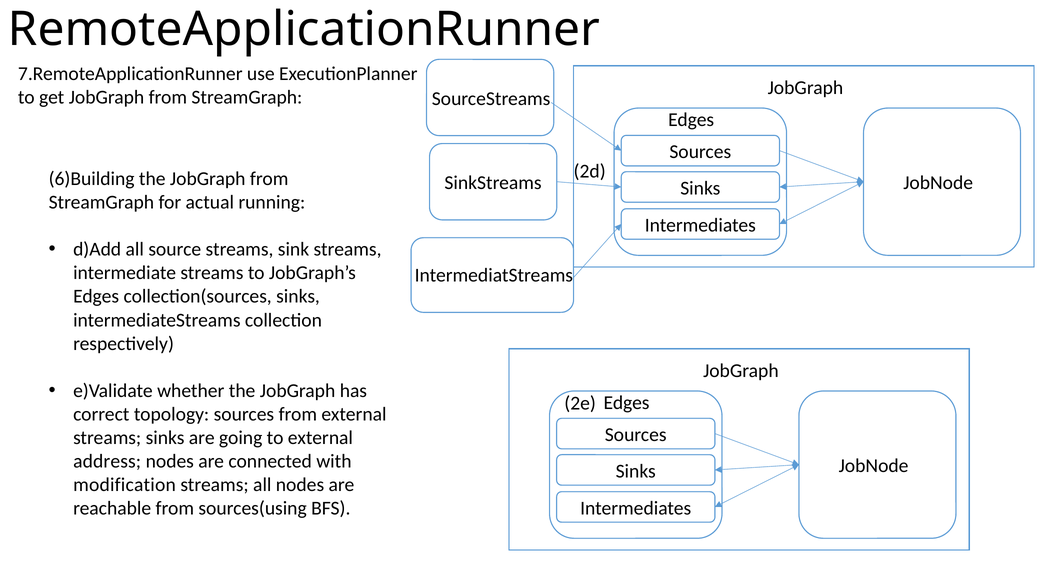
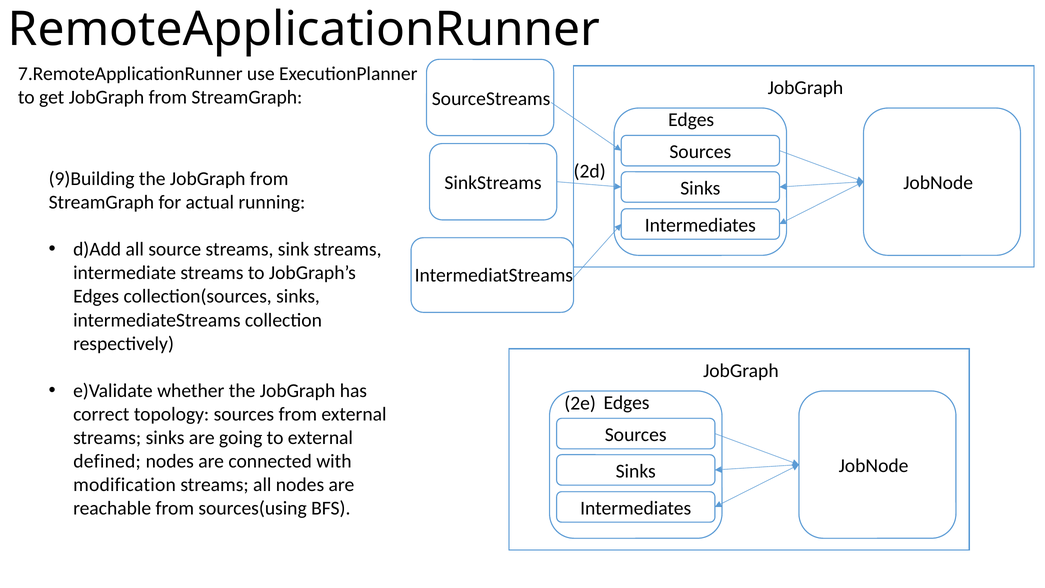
6)Building: 6)Building -> 9)Building
address: address -> defined
